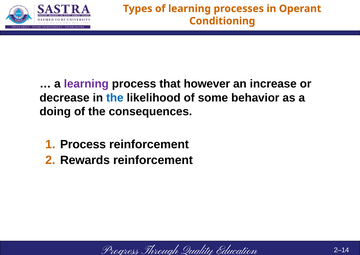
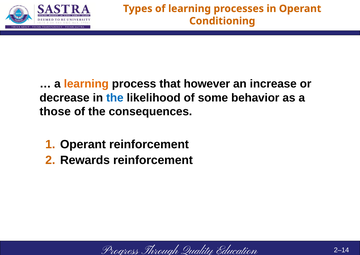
learning at (86, 84) colour: purple -> orange
doing: doing -> those
Process at (83, 144): Process -> Operant
